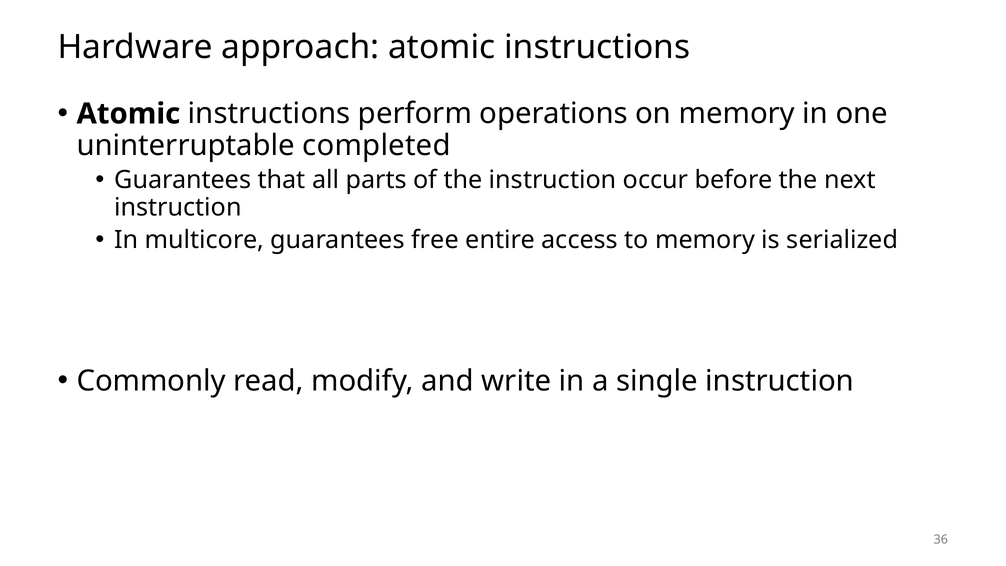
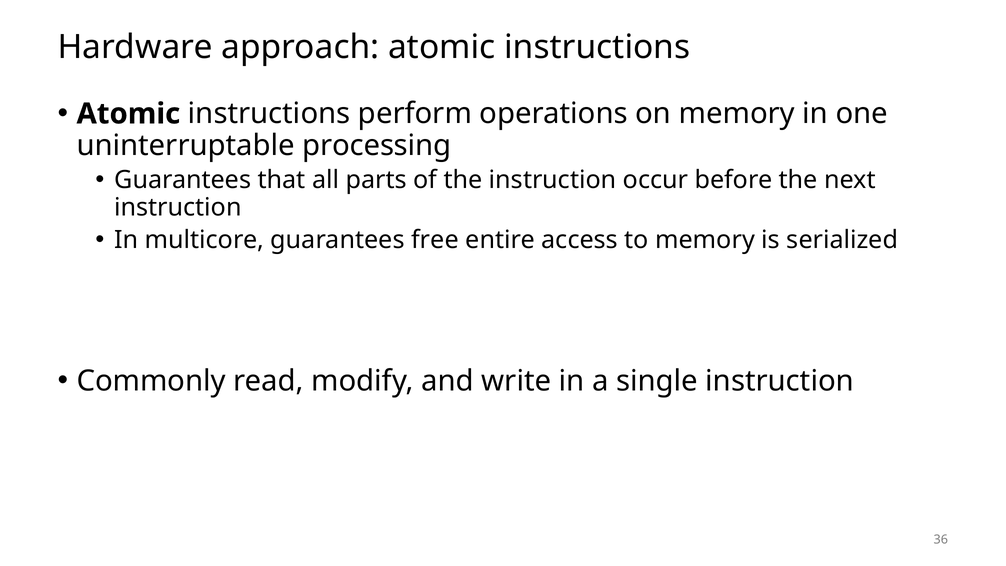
completed: completed -> processing
